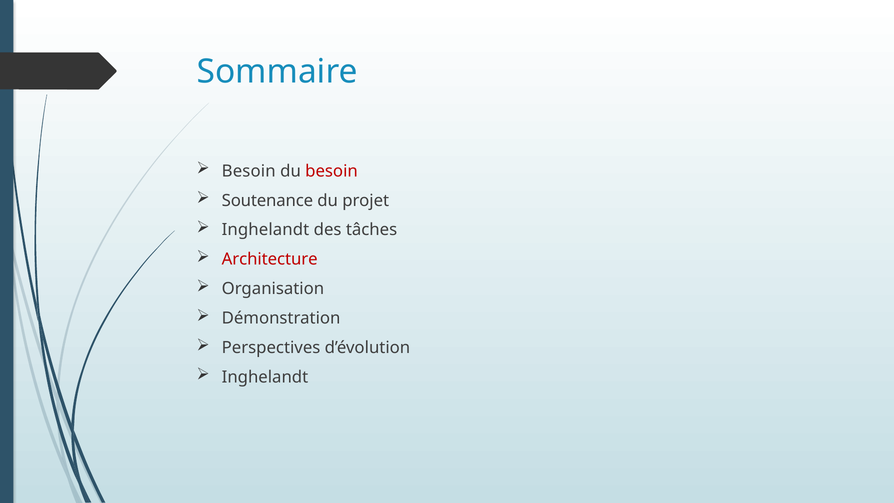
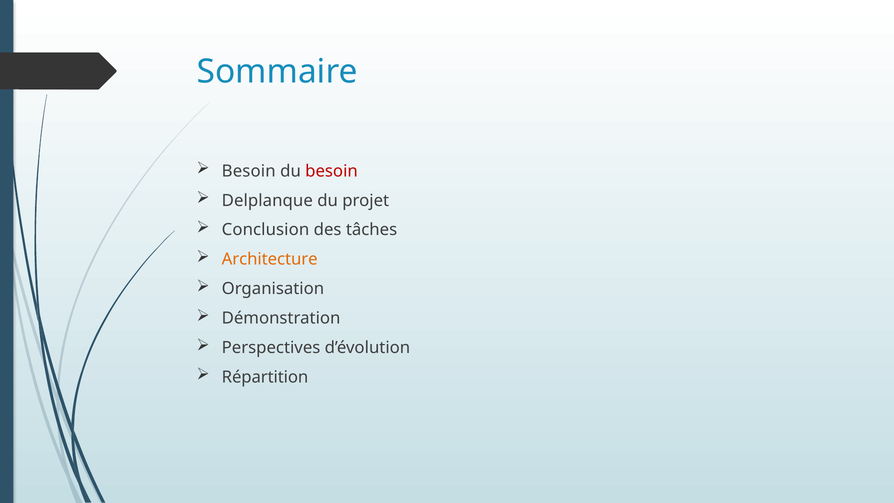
Soutenance: Soutenance -> Delplanque
Inghelandt at (265, 230): Inghelandt -> Conclusion
Architecture colour: red -> orange
Inghelandt at (265, 377): Inghelandt -> Répartition
